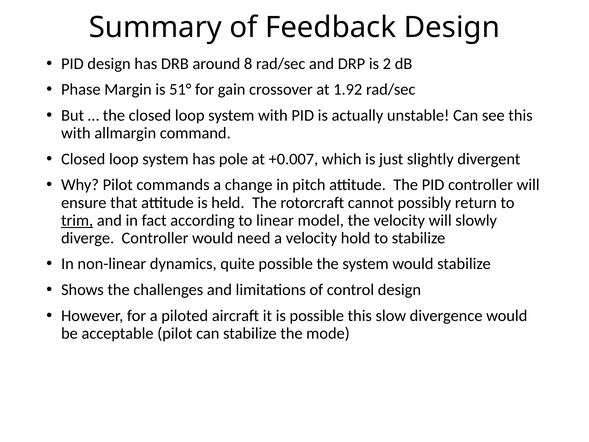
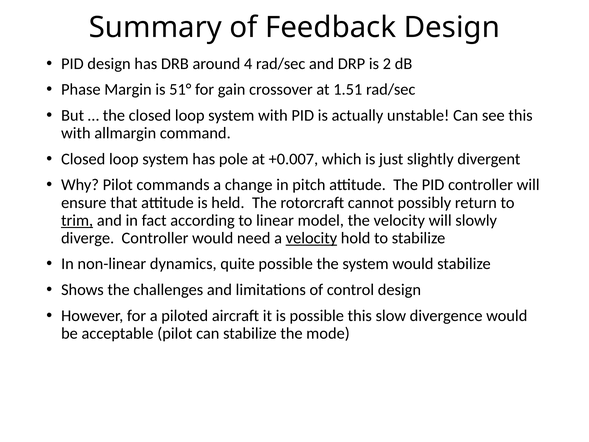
8: 8 -> 4
1.92: 1.92 -> 1.51
velocity at (311, 238) underline: none -> present
